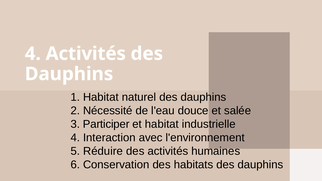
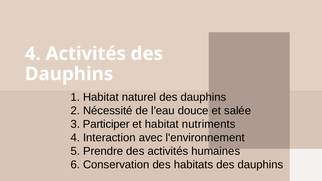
industrielle: industrielle -> nutriments
Réduire: Réduire -> Prendre
